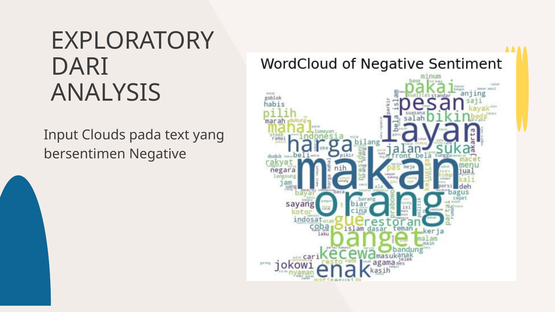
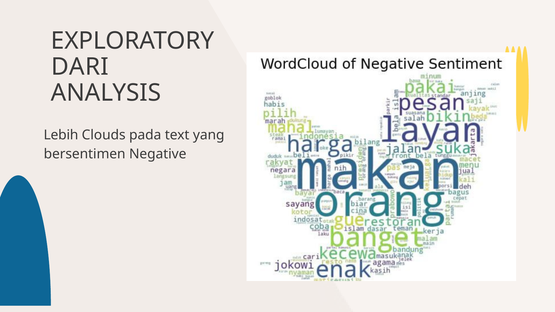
Input: Input -> Lebih
